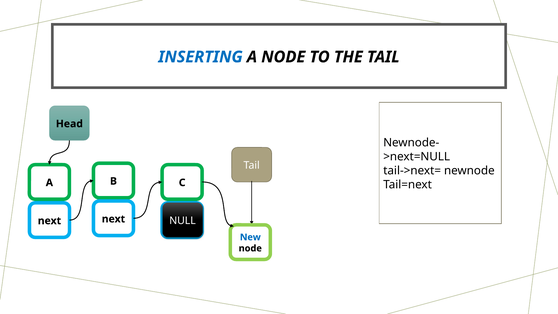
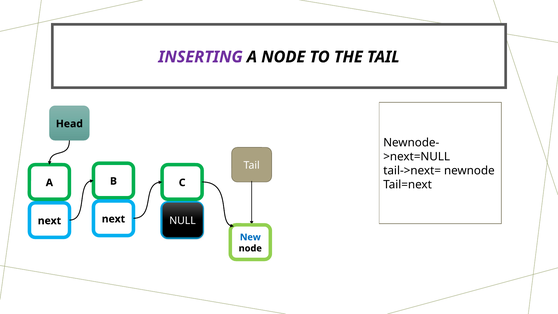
INSERTING colour: blue -> purple
